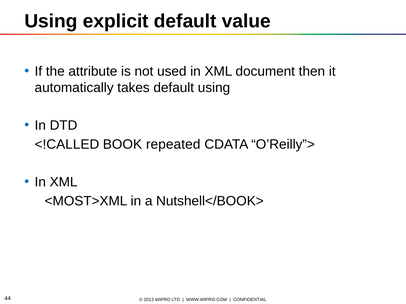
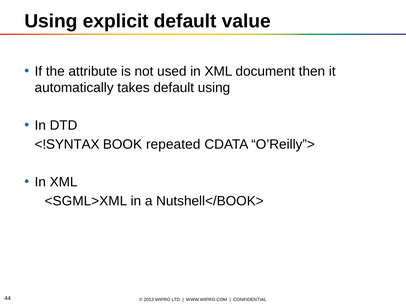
<!CALLED: <!CALLED -> <!SYNTAX
<MOST>XML: <MOST>XML -> <SGML>XML
